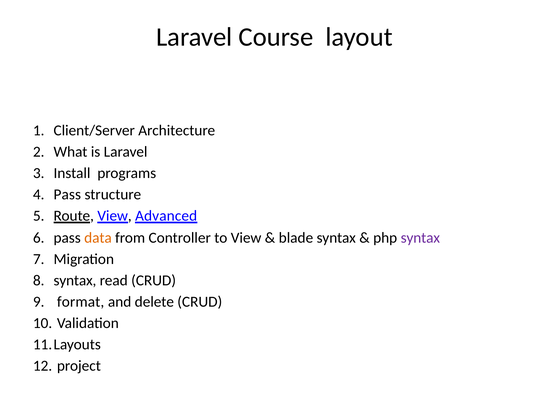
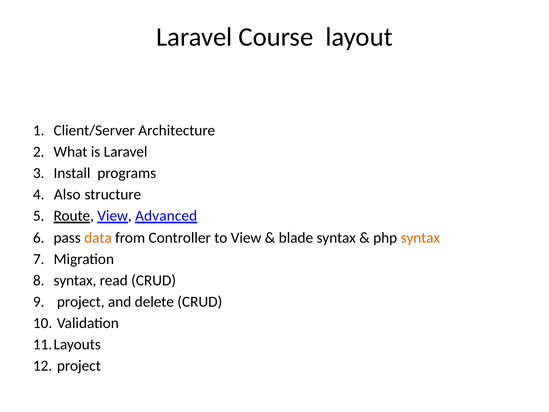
Pass at (67, 194): Pass -> Also
syntax at (420, 238) colour: purple -> orange
format at (81, 302): format -> project
